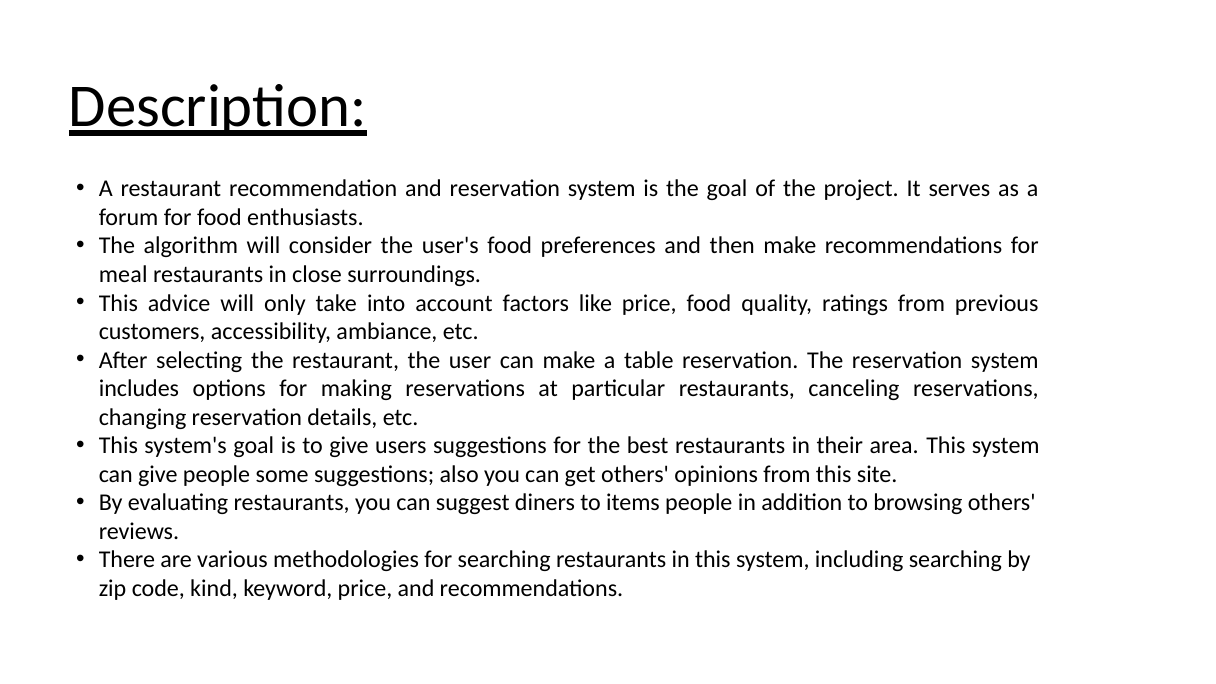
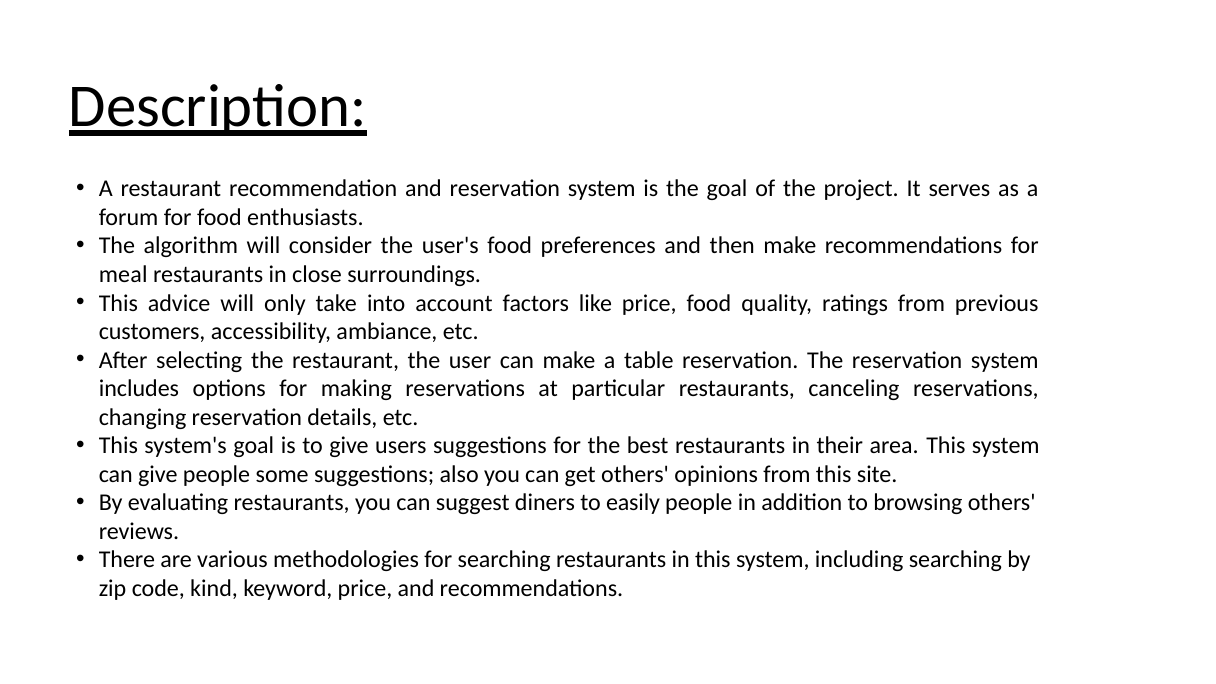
items: items -> easily
